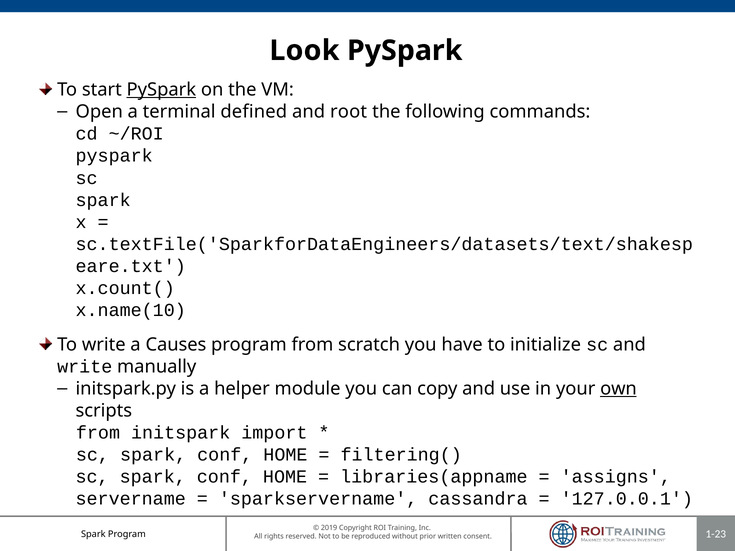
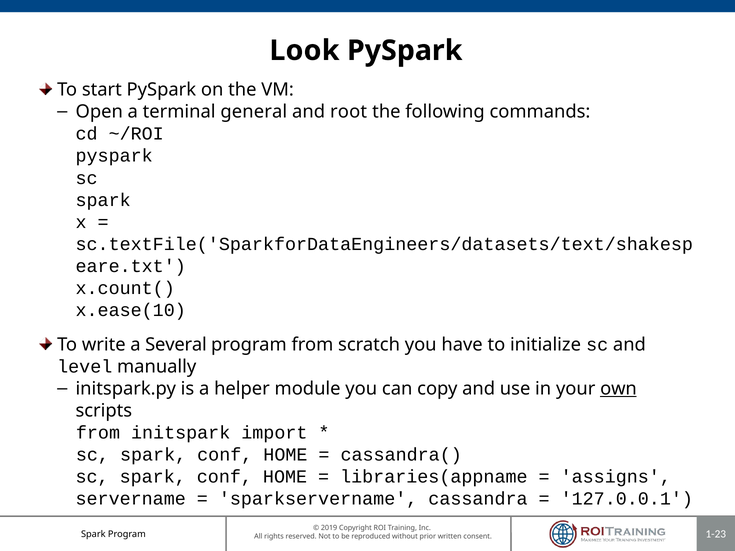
PySpark at (161, 90) underline: present -> none
defined: defined -> general
x.name(10: x.name(10 -> x.ease(10
Causes: Causes -> Several
write at (85, 367): write -> level
filtering(: filtering( -> cassandra(
